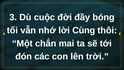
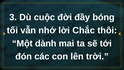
Cùng: Cùng -> Chắc
chắn: chắn -> dành
